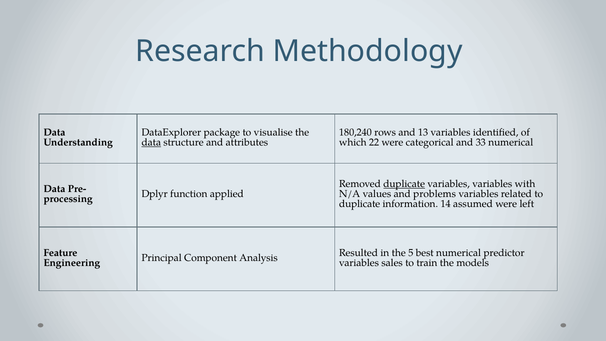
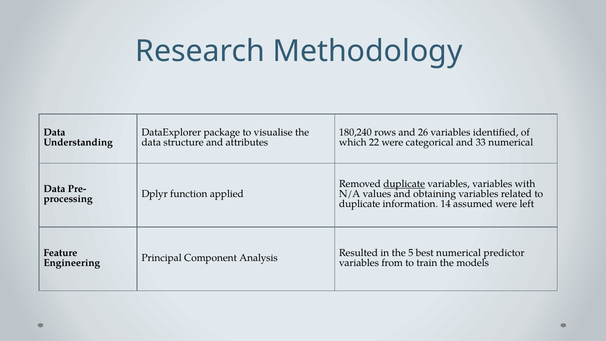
13: 13 -> 26
data at (151, 143) underline: present -> none
problems: problems -> obtaining
sales: sales -> from
